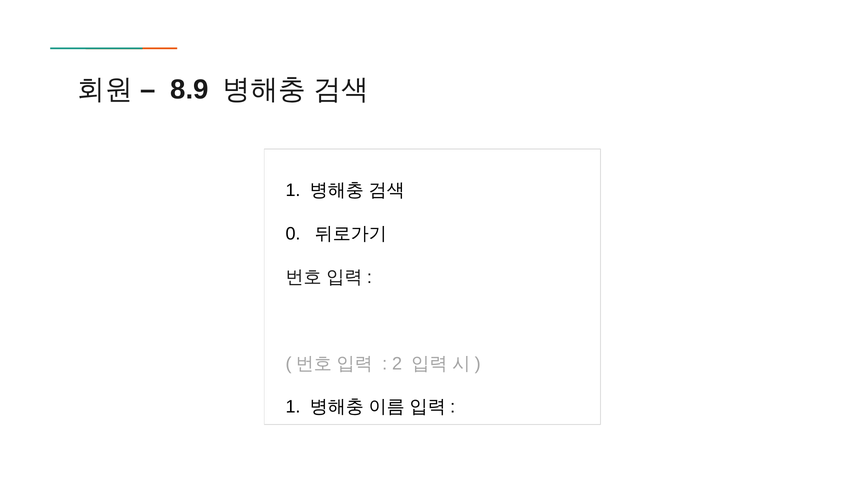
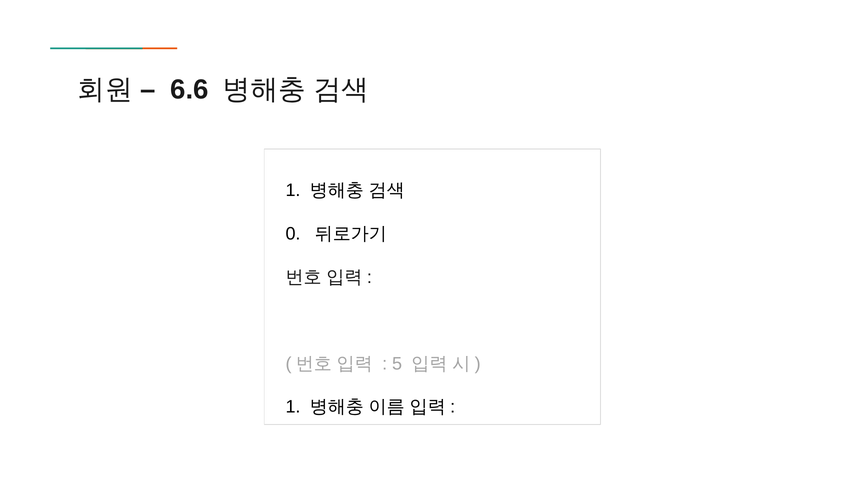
8.9: 8.9 -> 6.6
2: 2 -> 5
